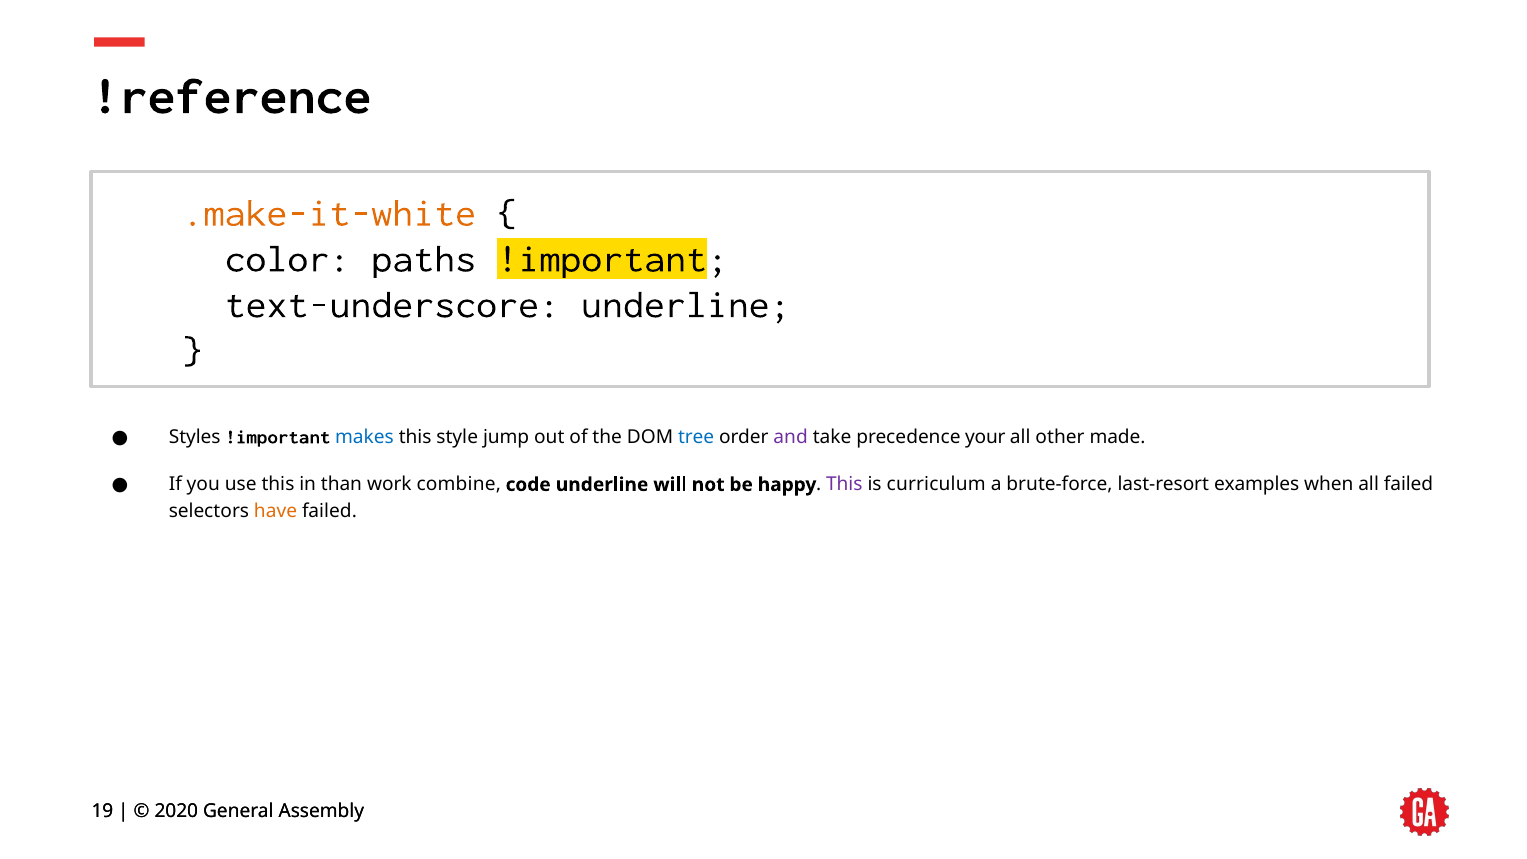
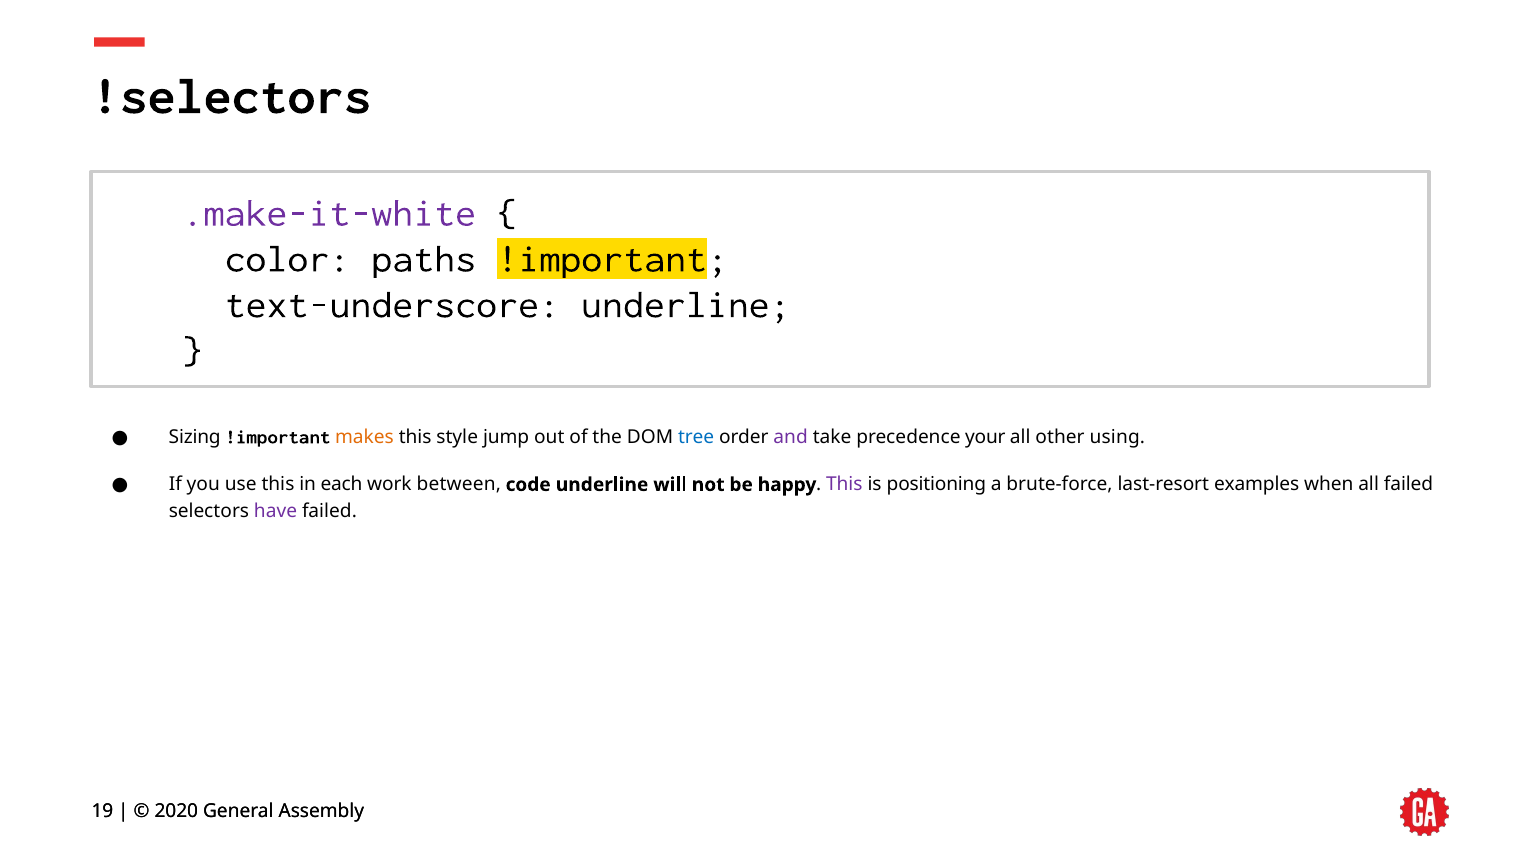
!reference: !reference -> !selectors
.make-it-white colour: orange -> purple
Styles: Styles -> Sizing
makes colour: blue -> orange
made: made -> using
than: than -> each
combine: combine -> between
curriculum: curriculum -> positioning
have colour: orange -> purple
